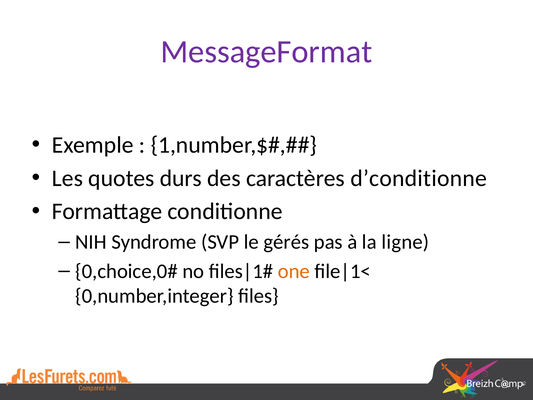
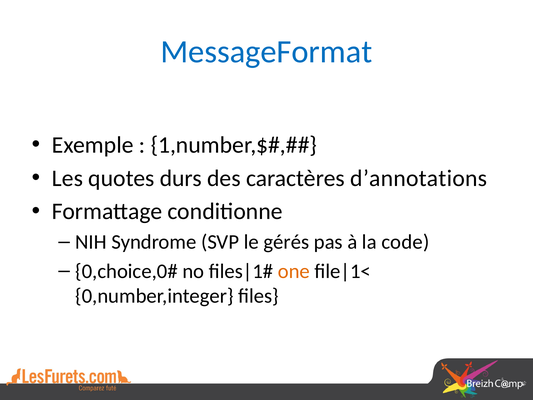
MessageFormat colour: purple -> blue
d’conditionne: d’conditionne -> d’annotations
ligne: ligne -> code
